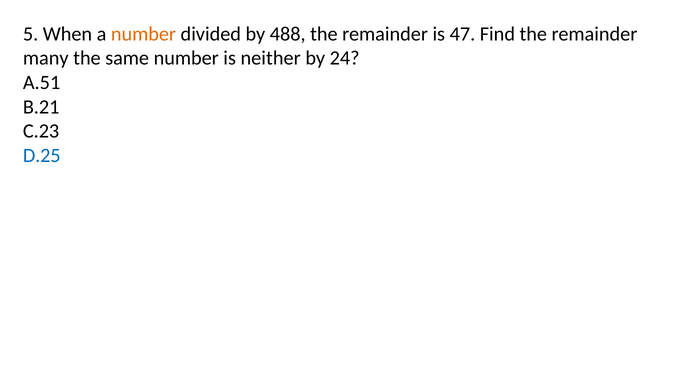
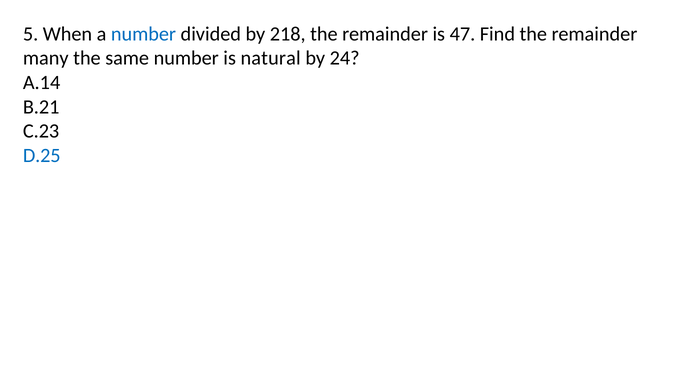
number at (143, 34) colour: orange -> blue
488: 488 -> 218
neither: neither -> natural
A.51: A.51 -> A.14
